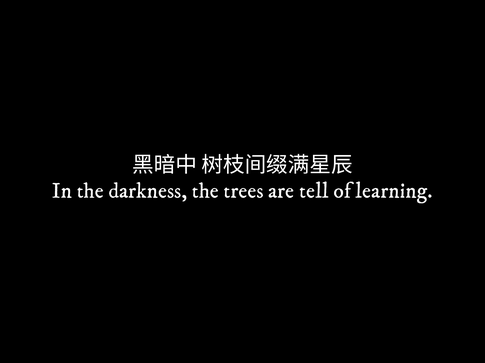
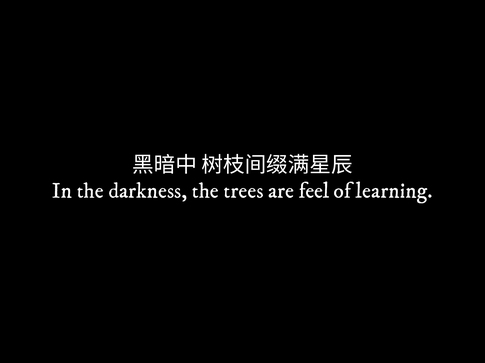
tell: tell -> feel
